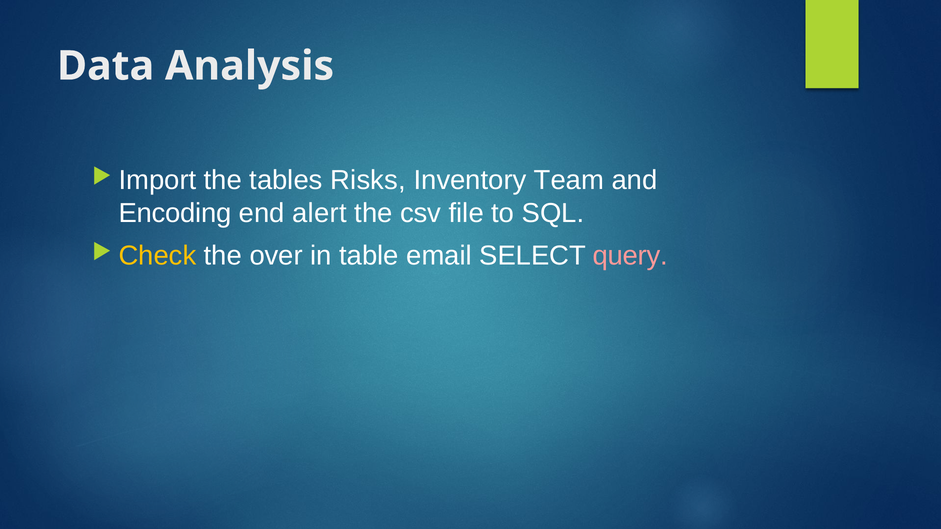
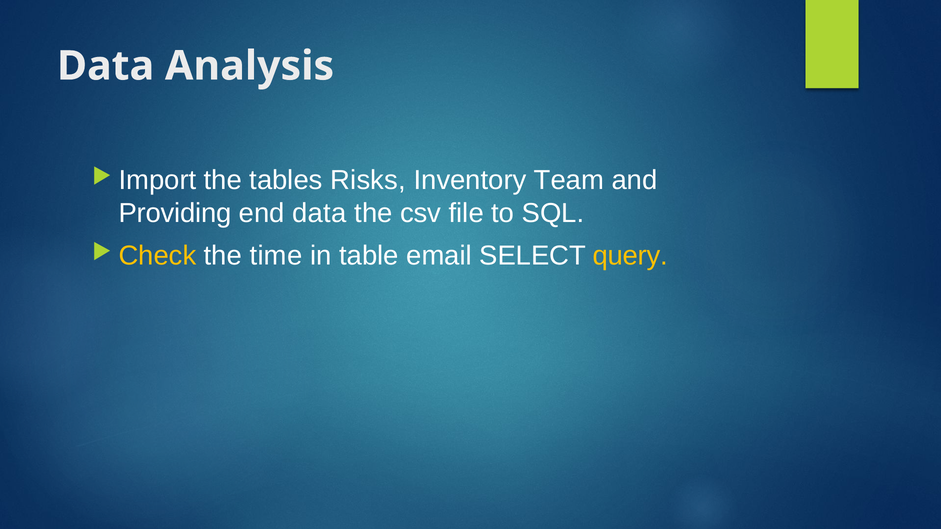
Encoding: Encoding -> Providing
end alert: alert -> data
over: over -> time
query colour: pink -> yellow
